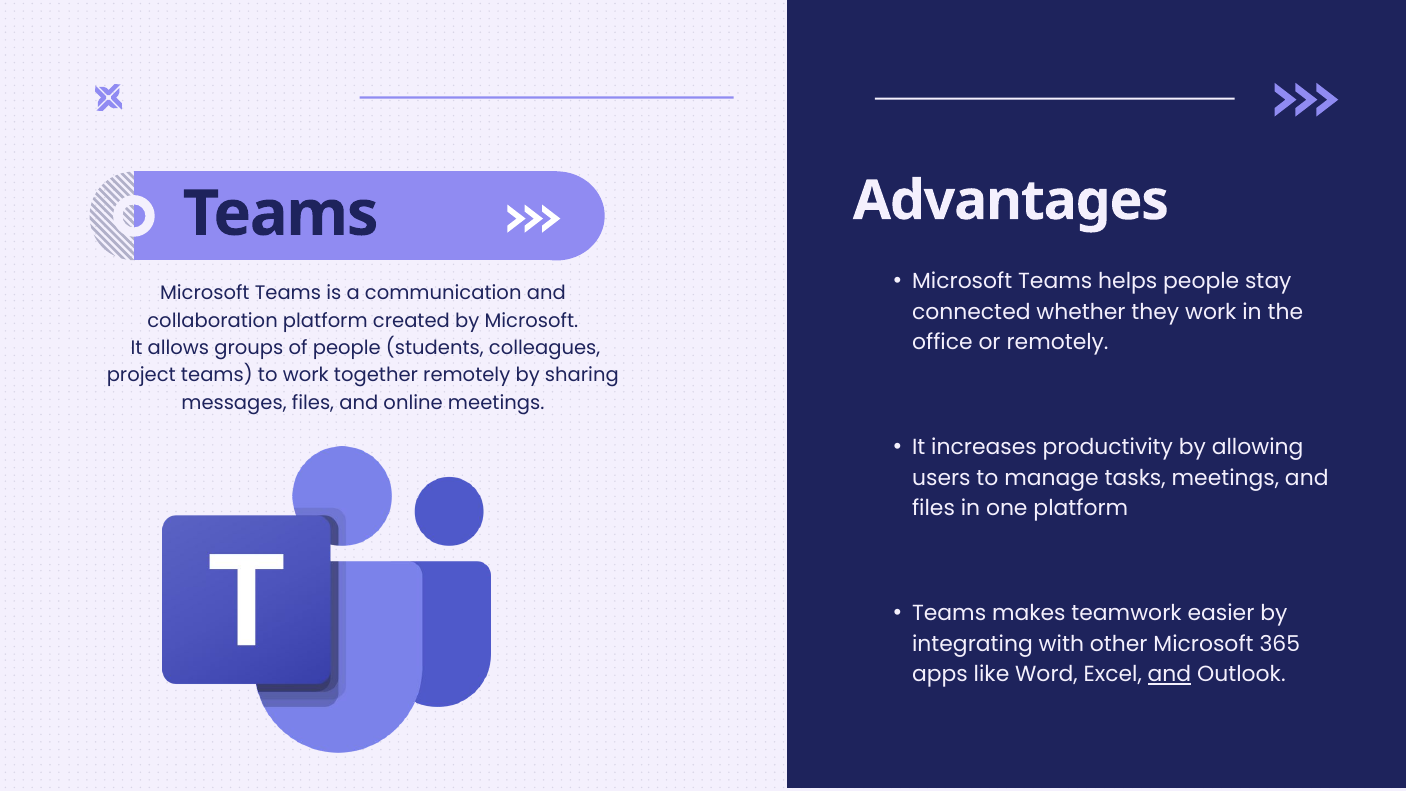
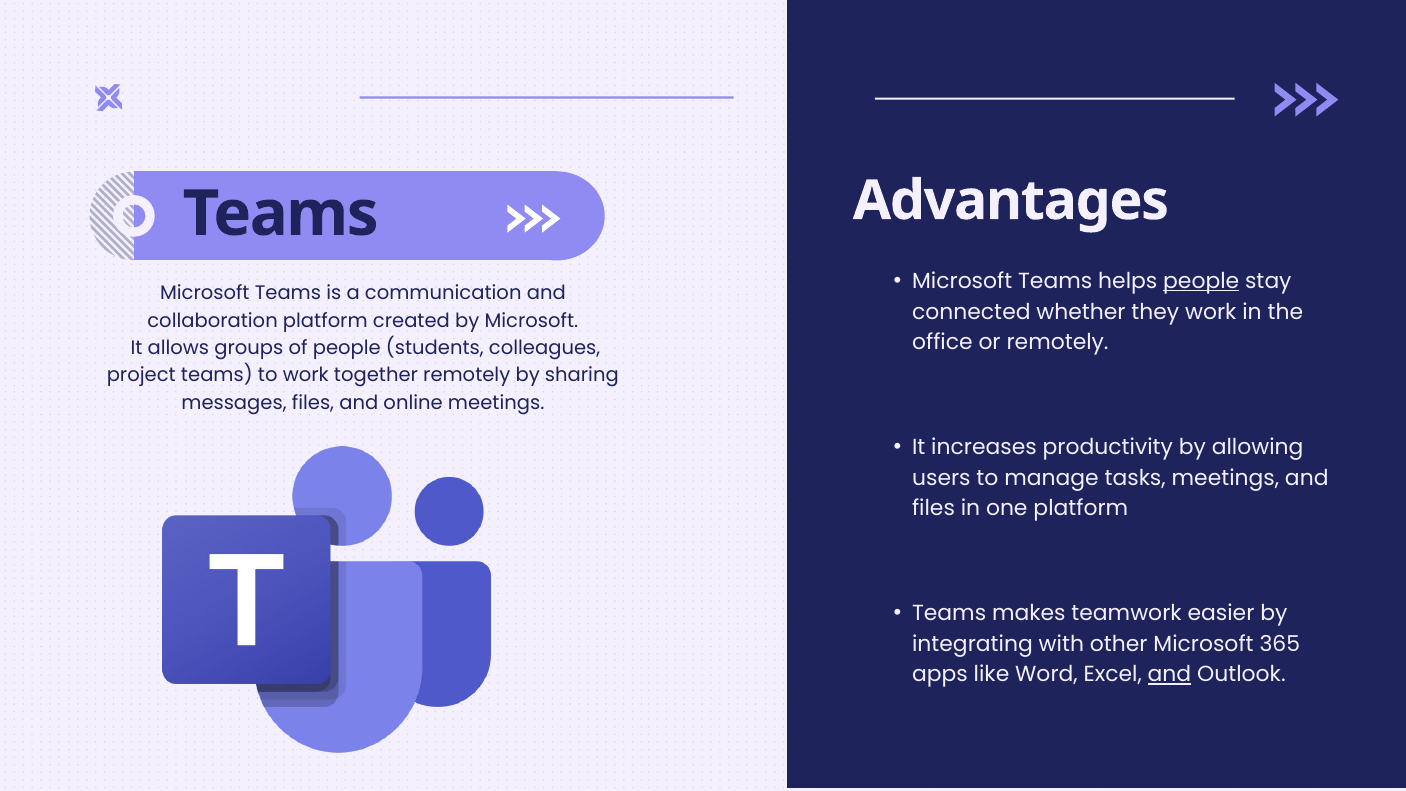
people at (1201, 281) underline: none -> present
